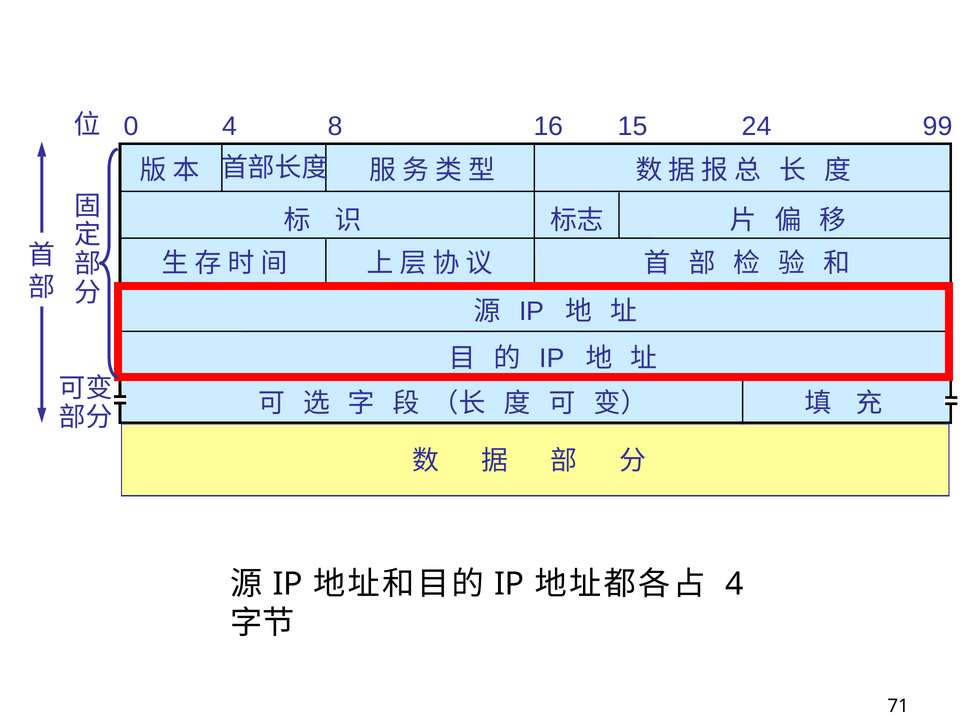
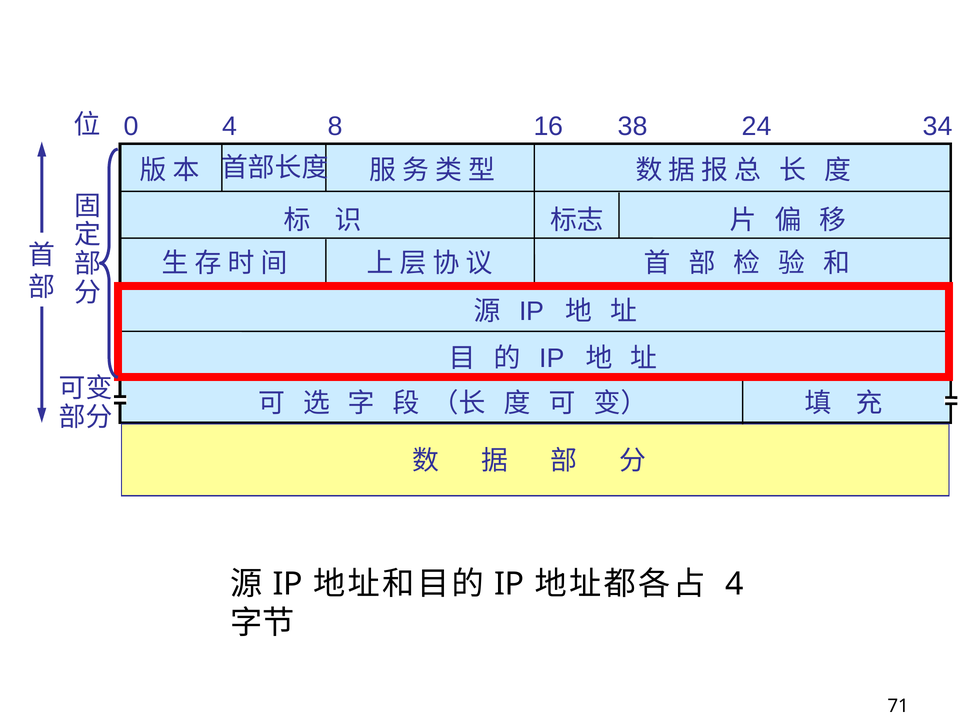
15: 15 -> 38
99: 99 -> 34
